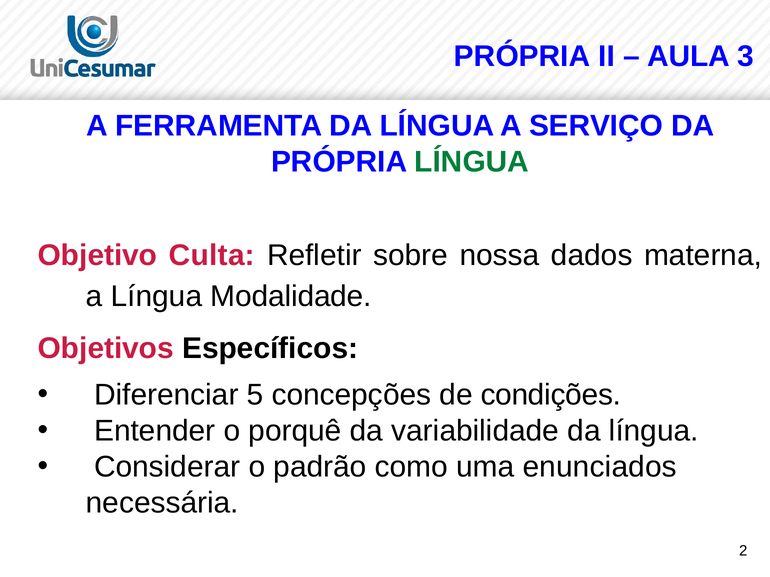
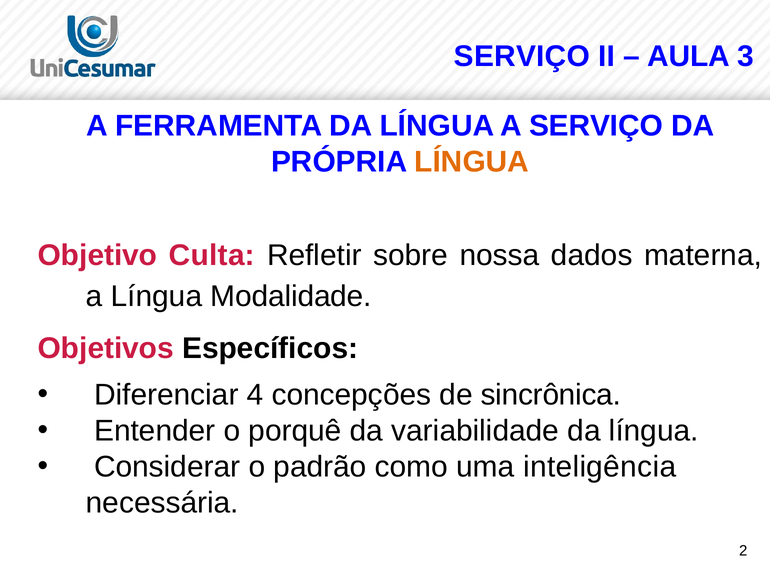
PRÓPRIA at (522, 57): PRÓPRIA -> SERVIÇO
LÍNGUA at (472, 162) colour: green -> orange
5: 5 -> 4
condições: condições -> sincrônica
enunciados: enunciados -> inteligência
